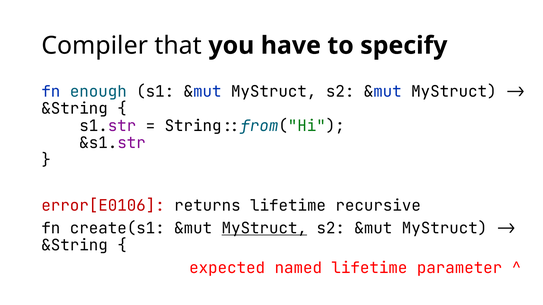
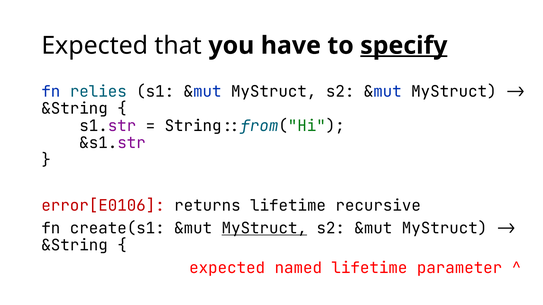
Compiler at (95, 46): Compiler -> Expected
specify underline: none -> present
enough: enough -> relies
